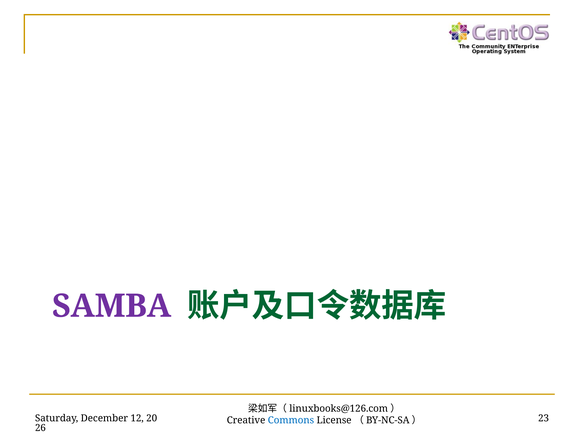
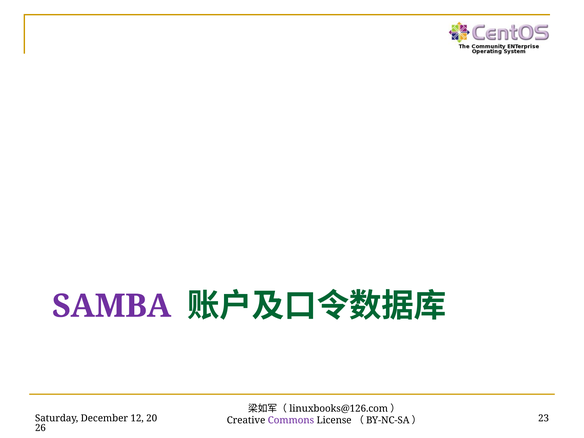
Commons colour: blue -> purple
